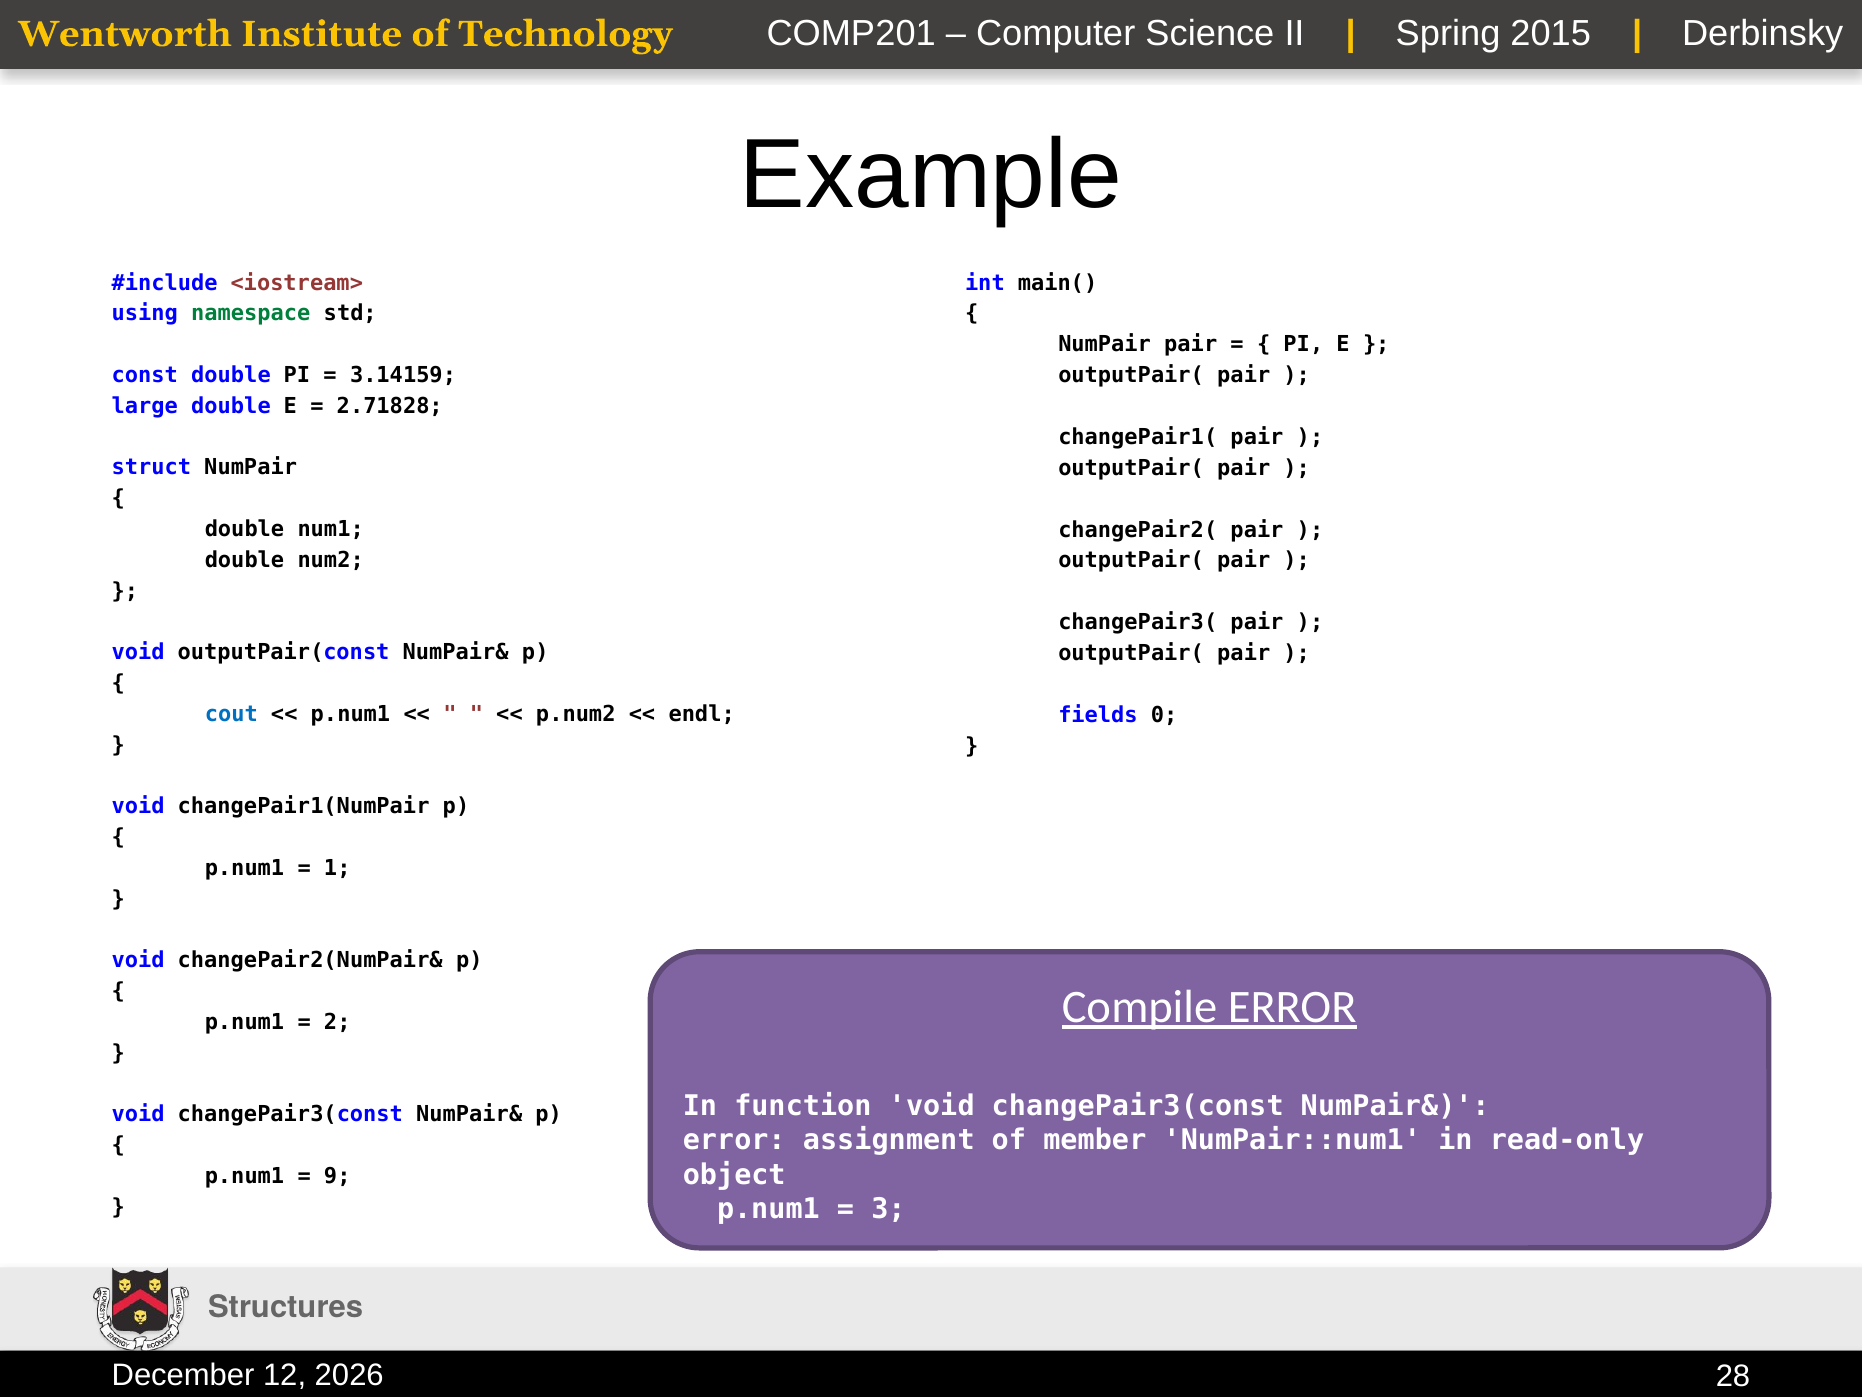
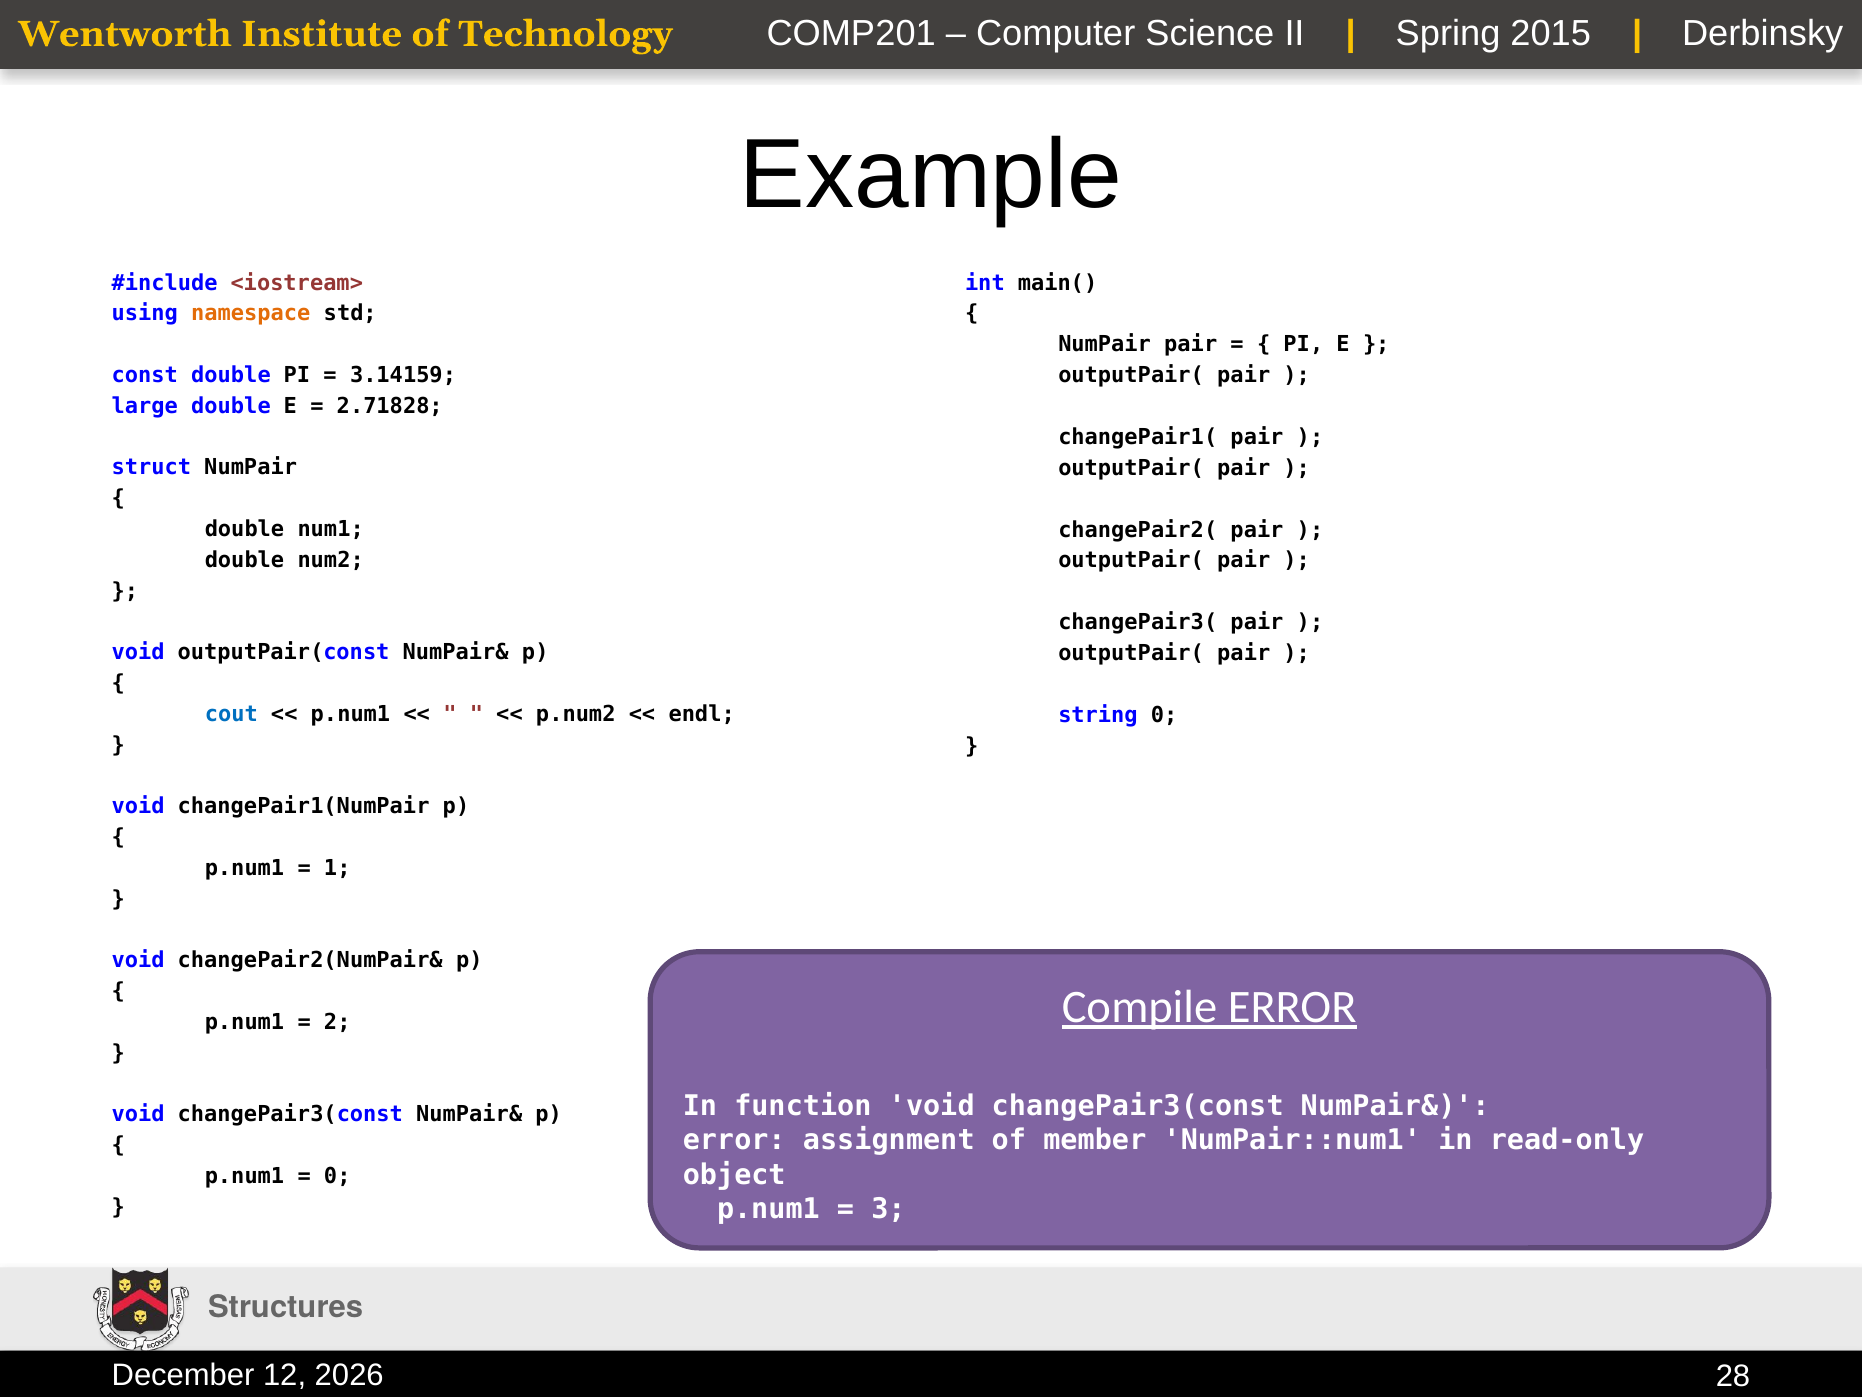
namespace colour: green -> orange
fields: fields -> string
9 at (337, 1176): 9 -> 0
